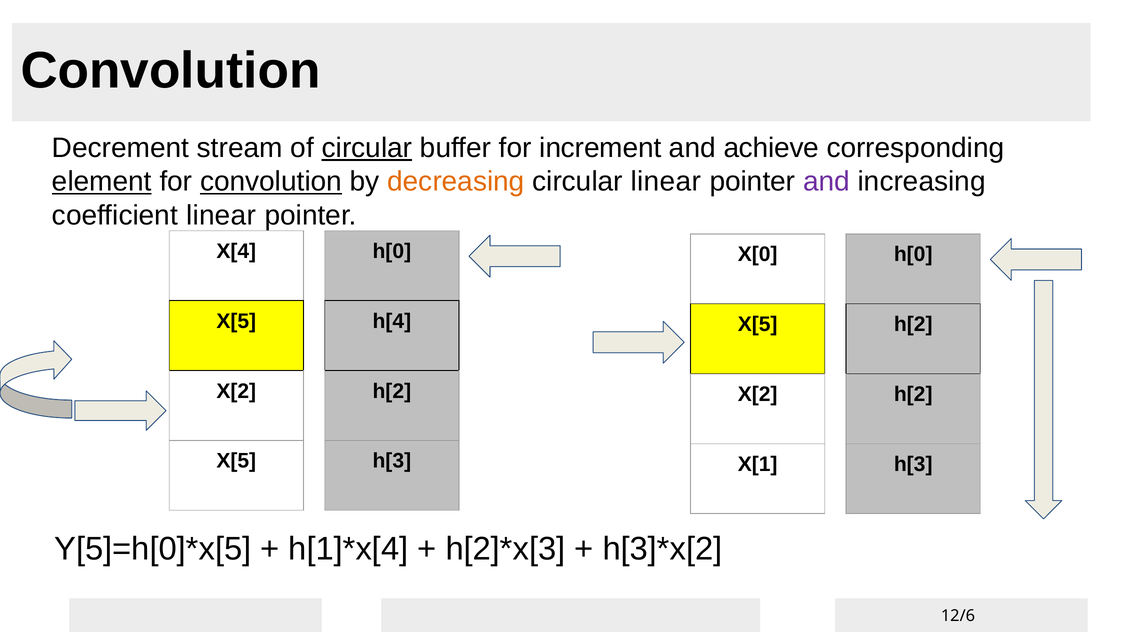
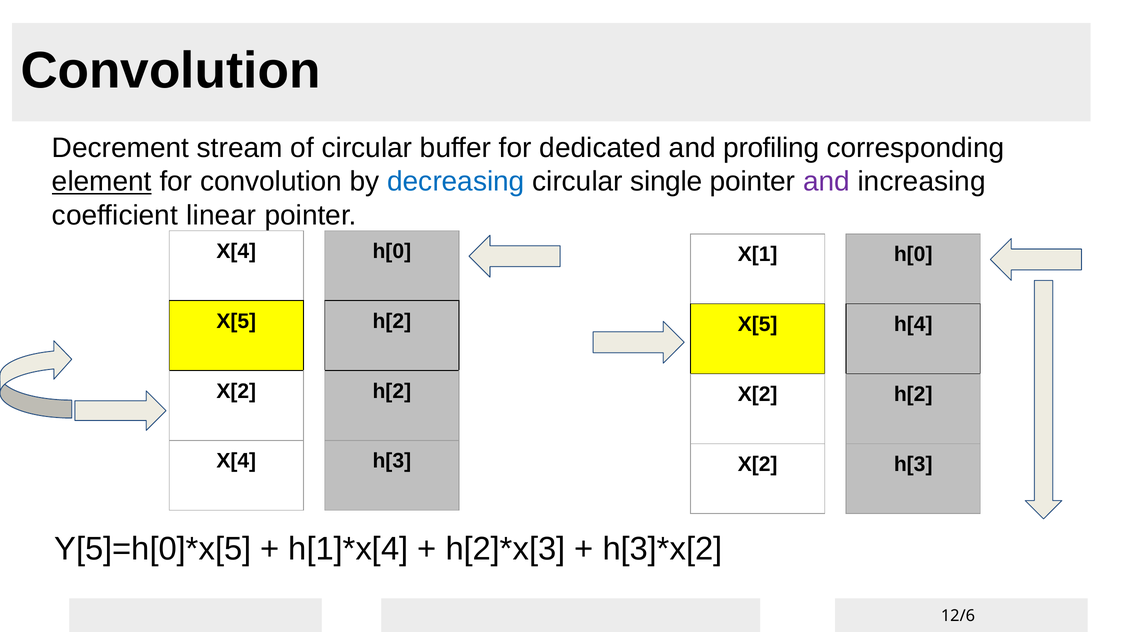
circular at (367, 148) underline: present -> none
increment: increment -> dedicated
achieve: achieve -> profiling
convolution at (271, 181) underline: present -> none
decreasing colour: orange -> blue
circular linear: linear -> single
X[0: X[0 -> X[1
h[4 at (392, 321): h[4 -> h[2
h[2 at (913, 324): h[2 -> h[4
X[5 at (236, 461): X[5 -> X[4
X[1 at (758, 464): X[1 -> X[2
